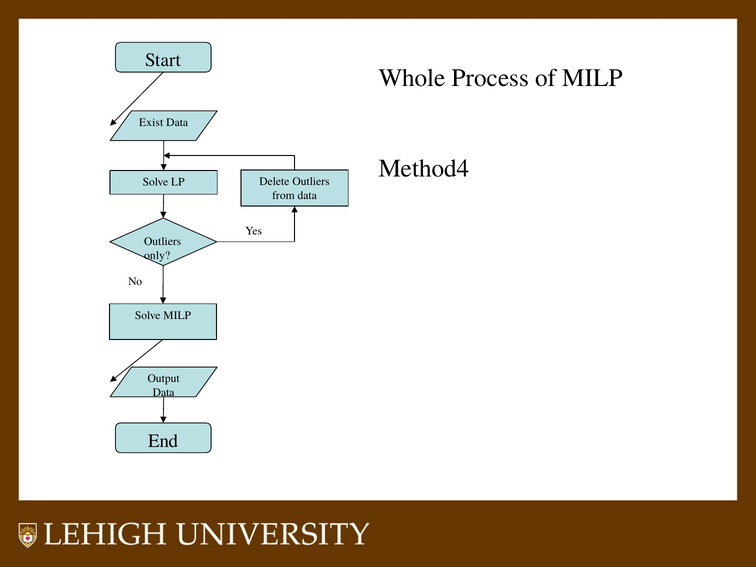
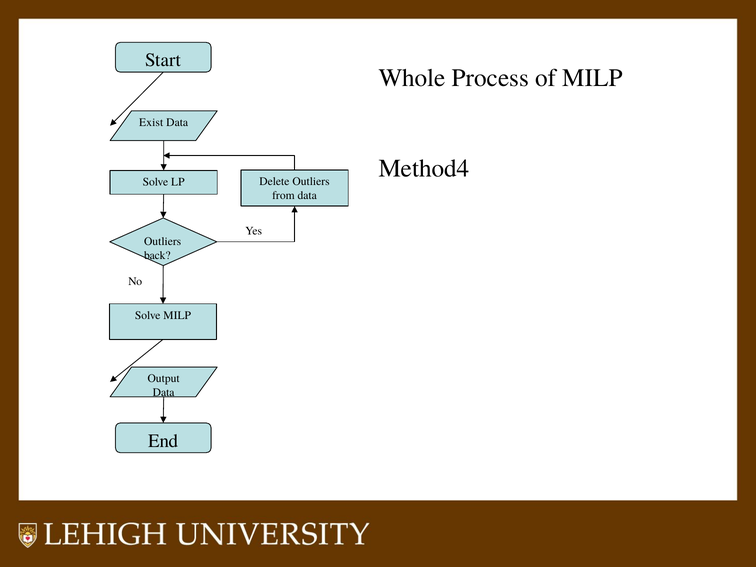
only: only -> back
